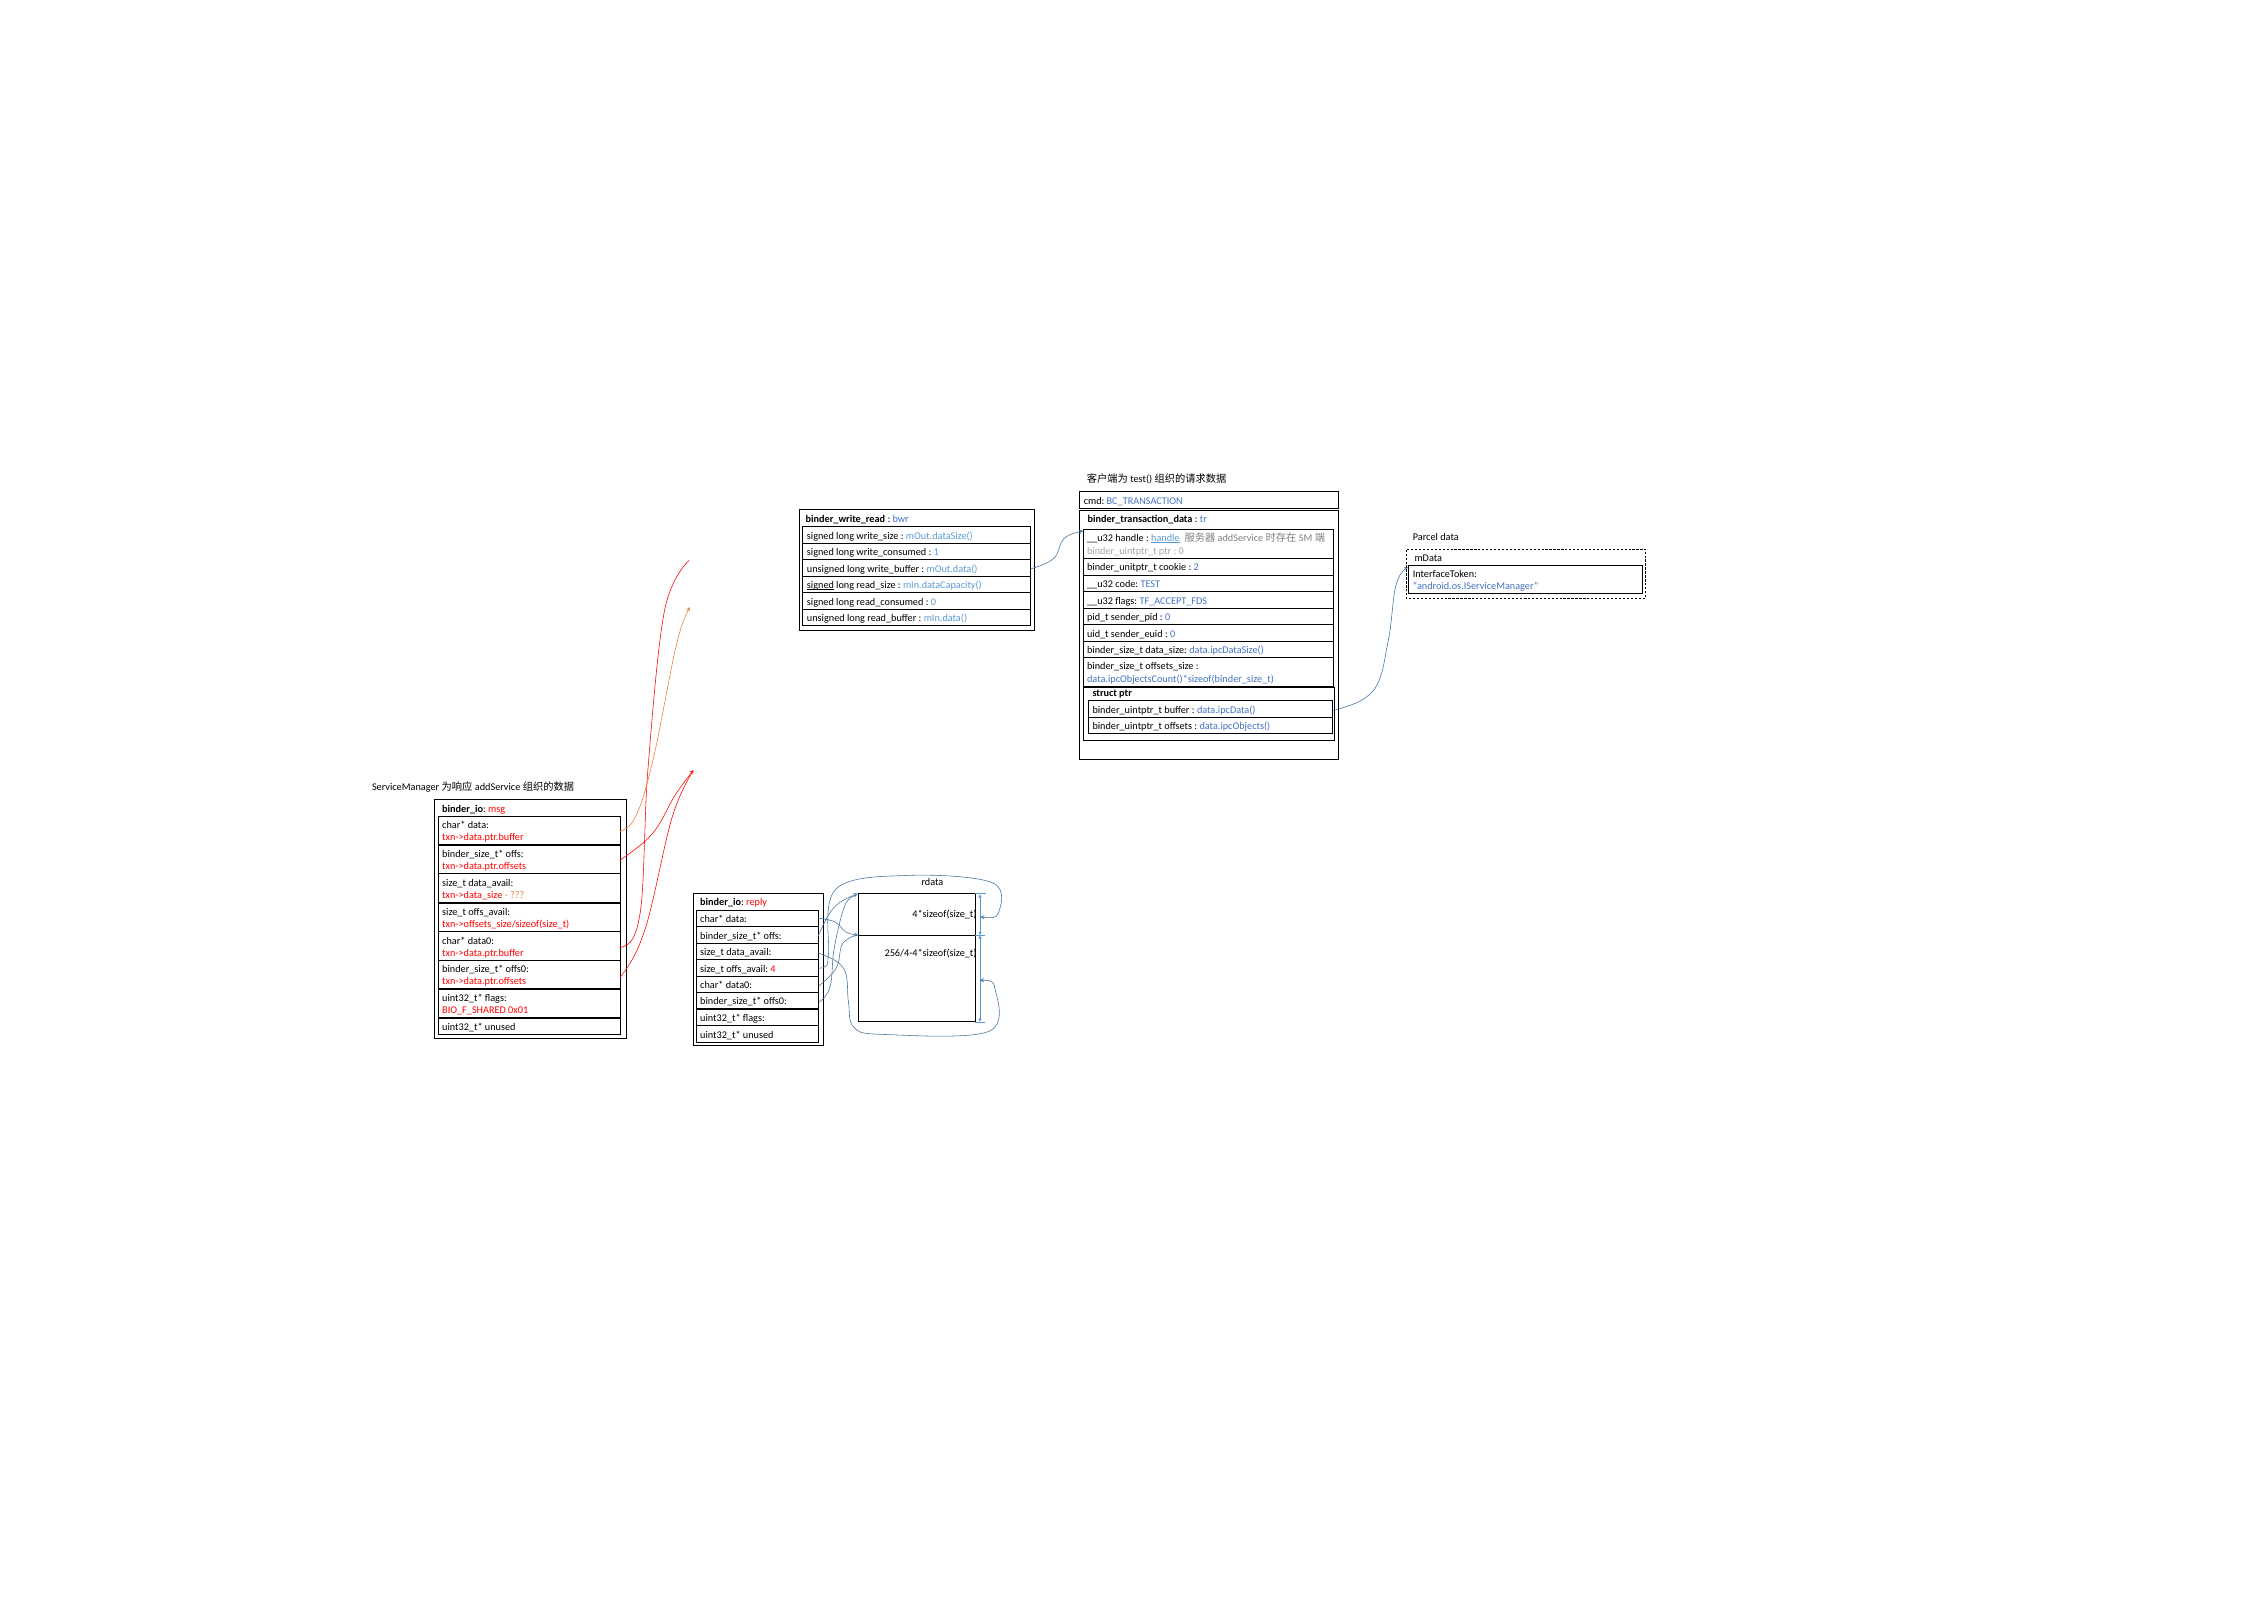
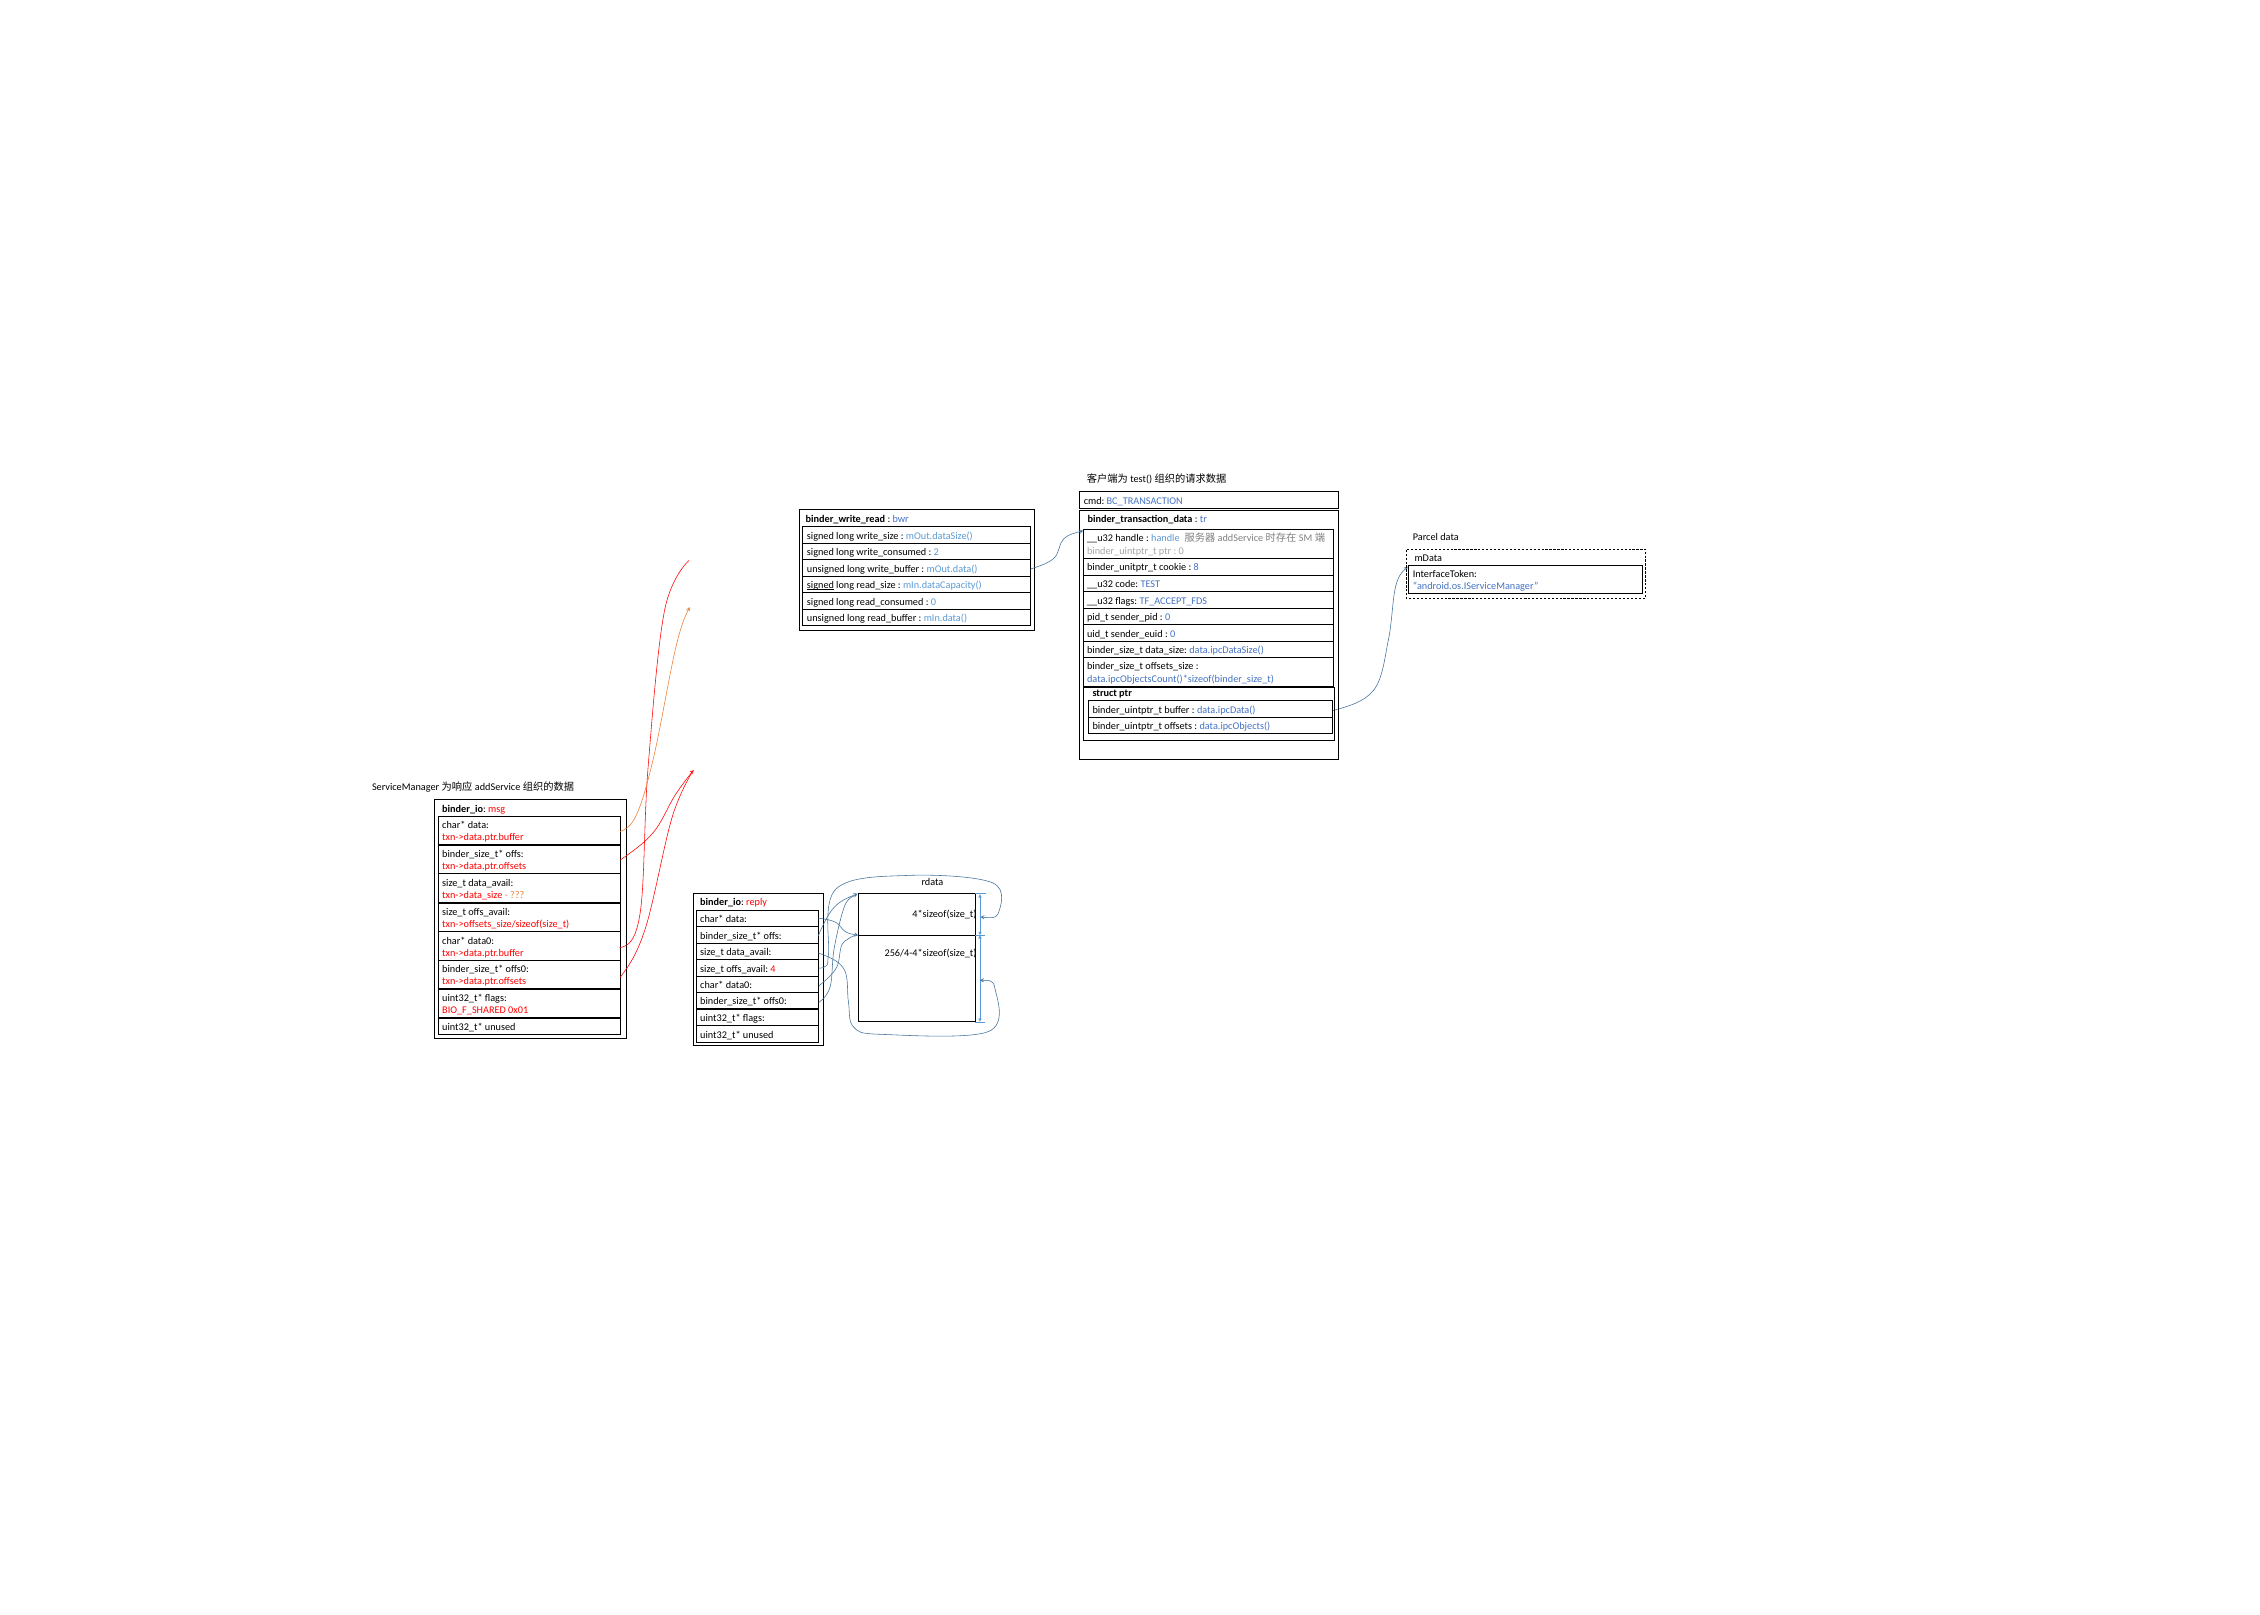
handle at (1165, 538) underline: present -> none
1: 1 -> 2
2: 2 -> 8
